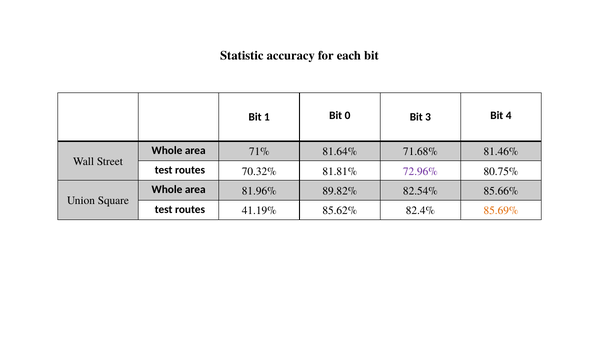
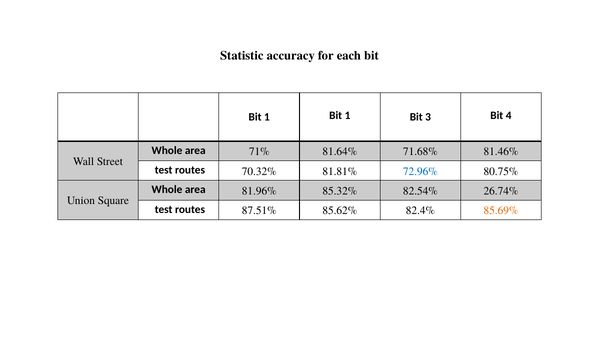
1 Bit 0: 0 -> 1
72.96% colour: purple -> blue
89.82%: 89.82% -> 85.32%
85.66%: 85.66% -> 26.74%
41.19%: 41.19% -> 87.51%
